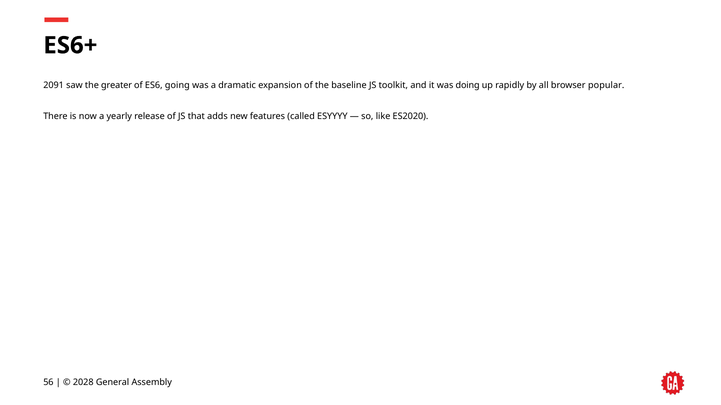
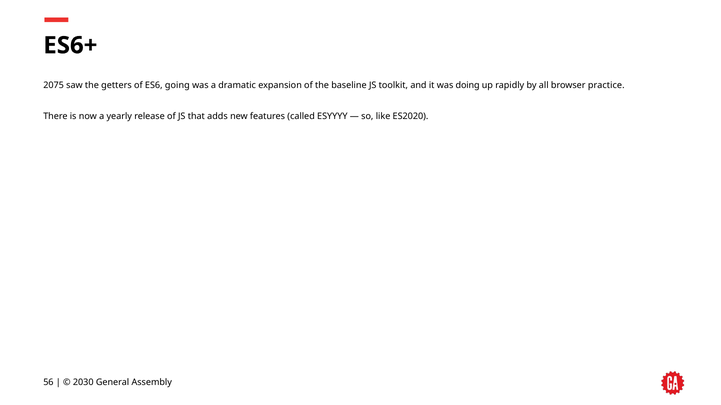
2091: 2091 -> 2075
greater: greater -> getters
popular: popular -> practice
2028: 2028 -> 2030
